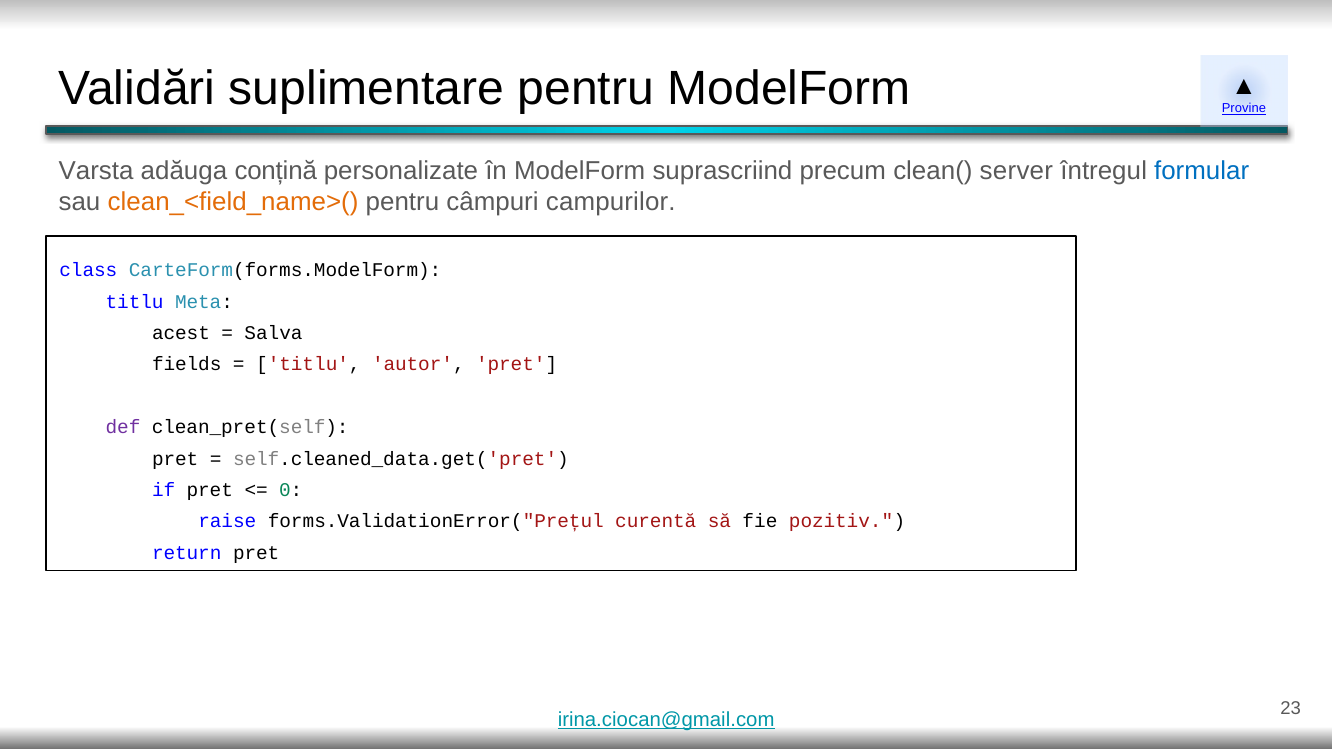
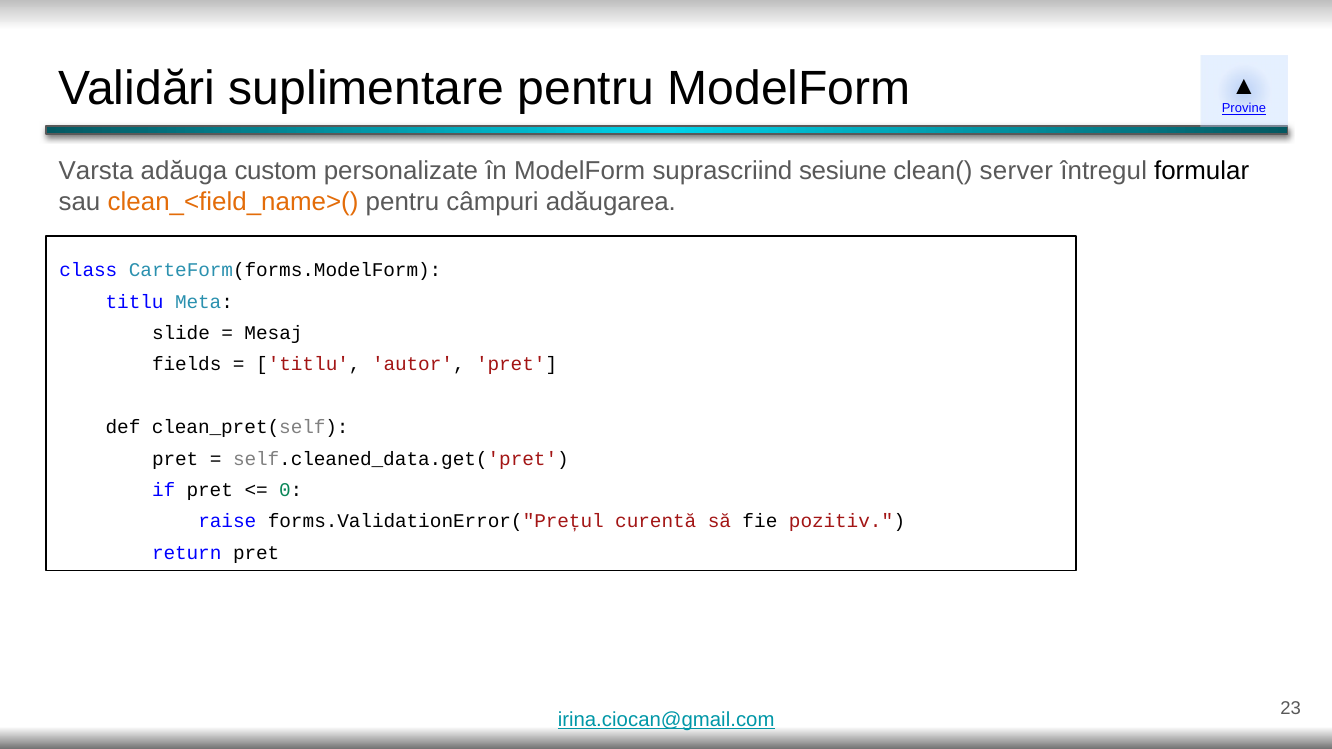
conțină: conțină -> custom
precum: precum -> sesiune
formular colour: blue -> black
campurilor: campurilor -> adăugarea
acest: acest -> slide
Salva: Salva -> Mesaj
def colour: purple -> black
